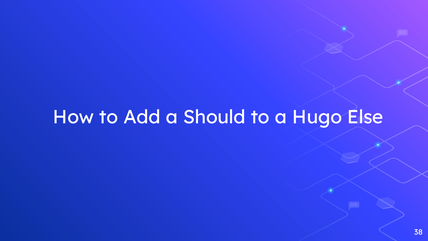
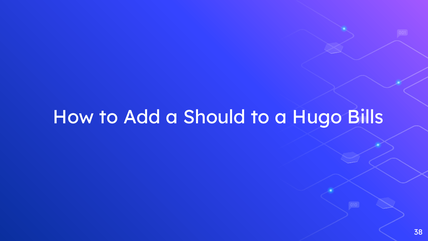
Else: Else -> Bills
